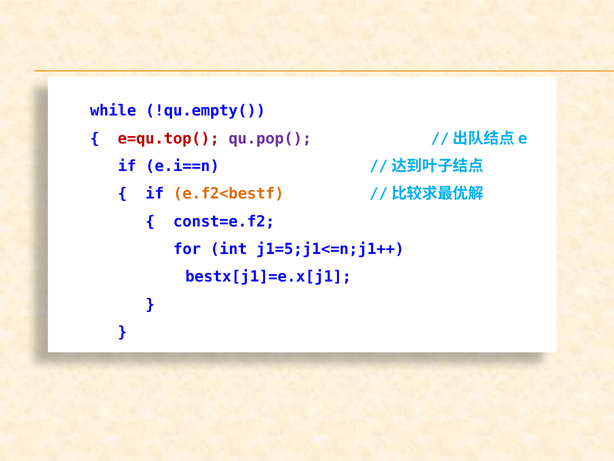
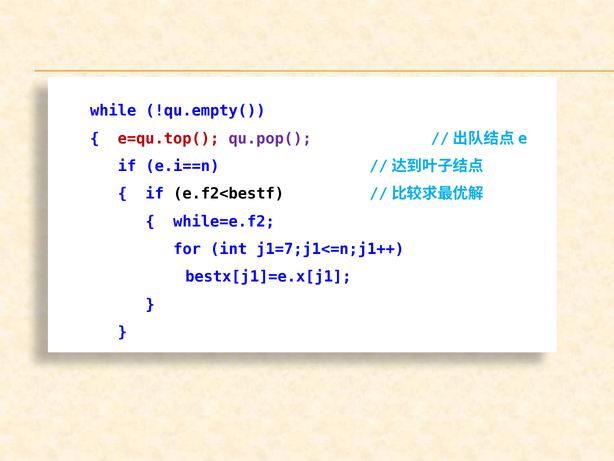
e.f2<bestf colour: orange -> black
const=e.f2: const=e.f2 -> while=e.f2
j1=5;j1<=n;j1++: j1=5;j1<=n;j1++ -> j1=7;j1<=n;j1++
